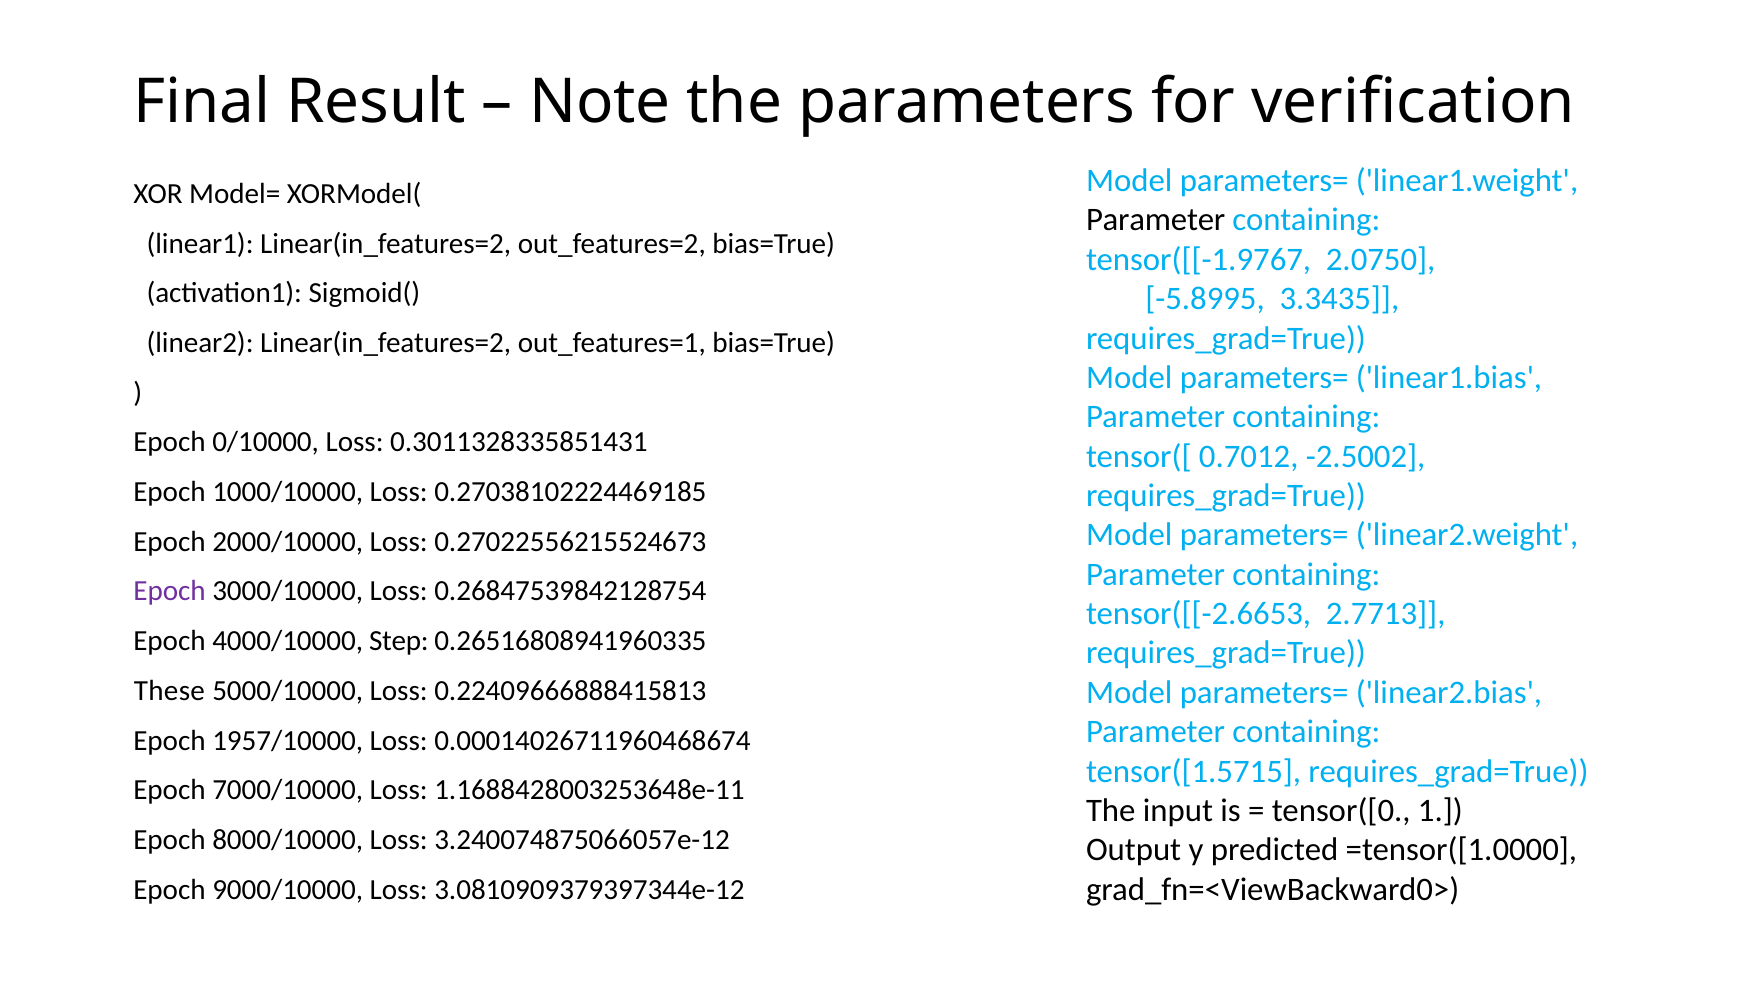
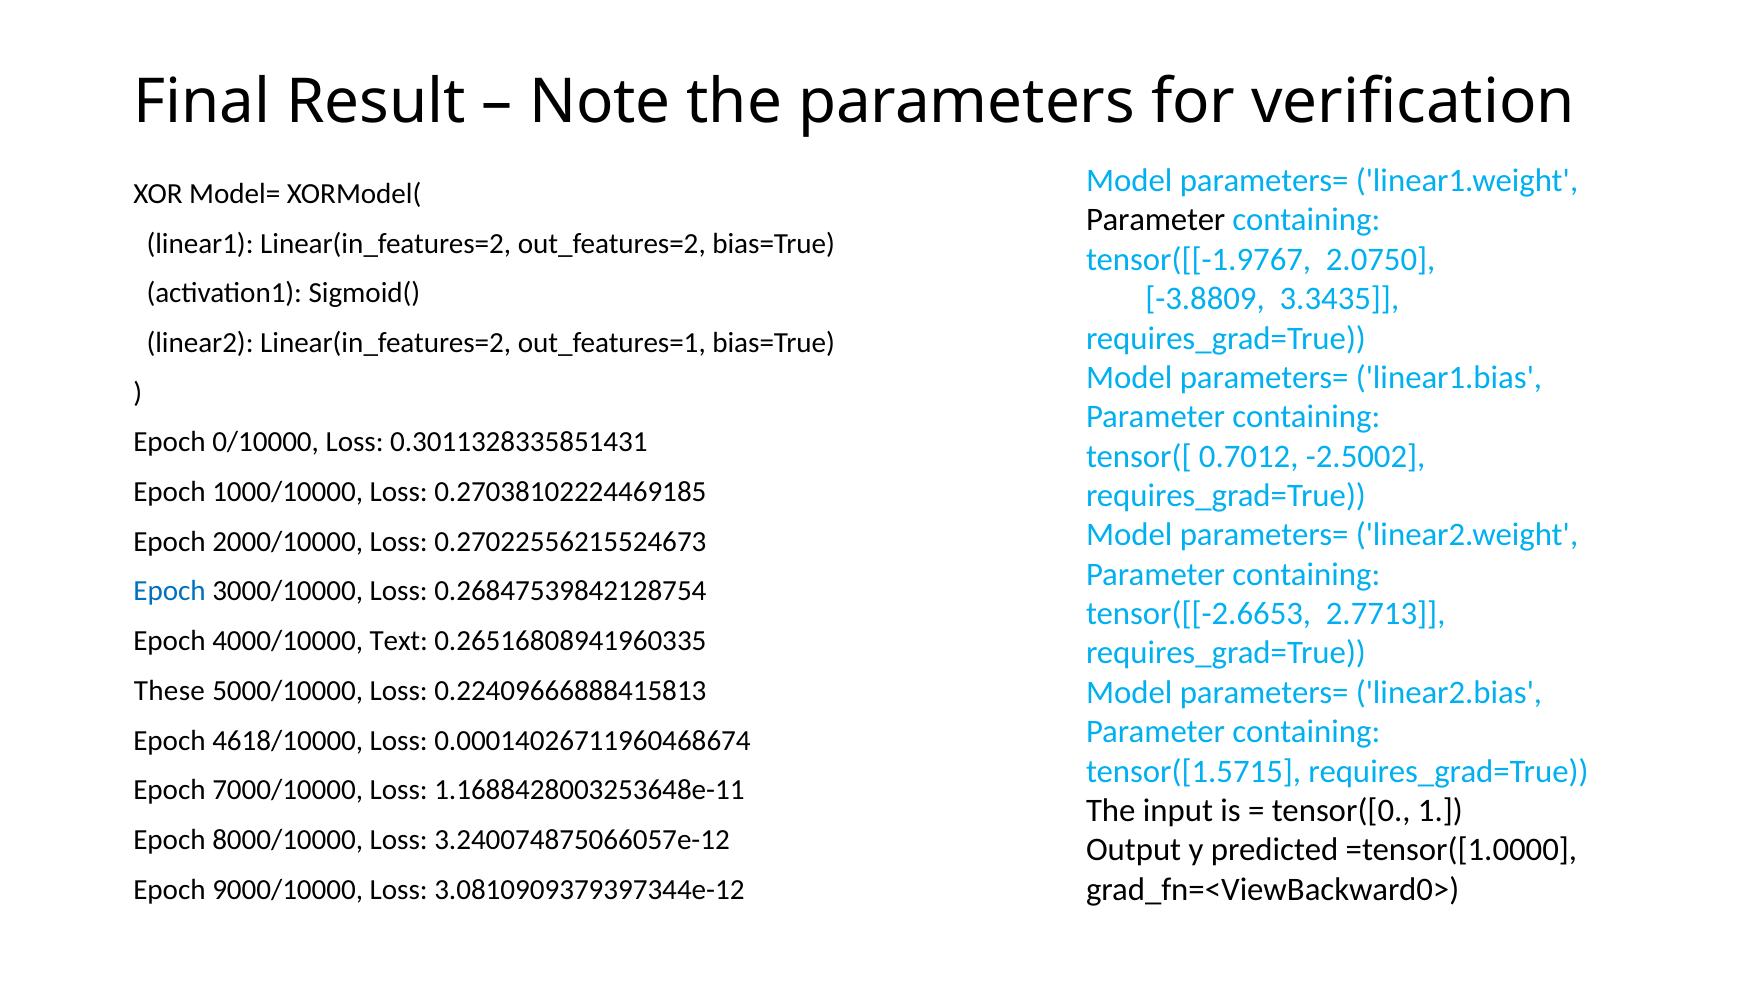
-5.8995: -5.8995 -> -3.8809
Epoch at (170, 592) colour: purple -> blue
Step: Step -> Text
1957/10000: 1957/10000 -> 4618/10000
